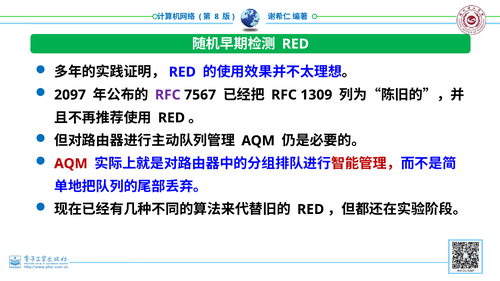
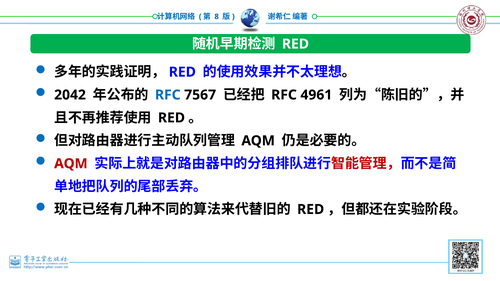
2097: 2097 -> 2042
RFC at (168, 95) colour: purple -> blue
1309: 1309 -> 4961
